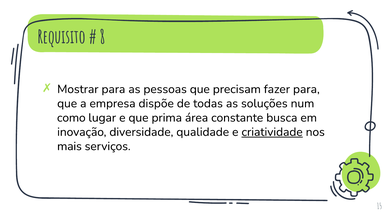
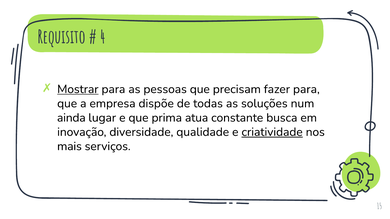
8: 8 -> 4
Mostrar underline: none -> present
como: como -> ainda
área: área -> atua
